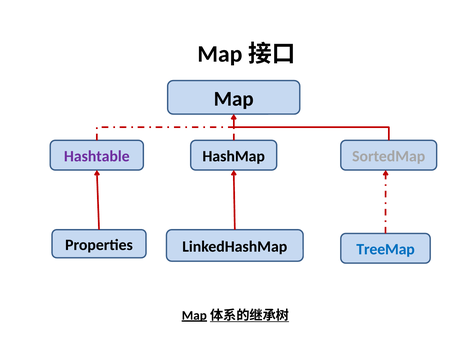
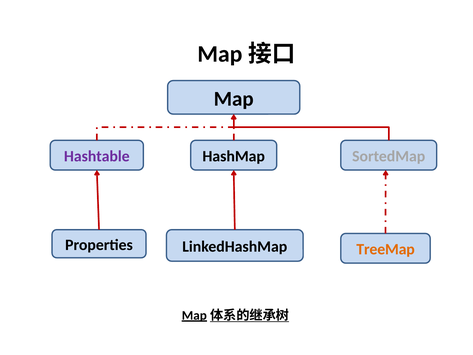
TreeMap colour: blue -> orange
